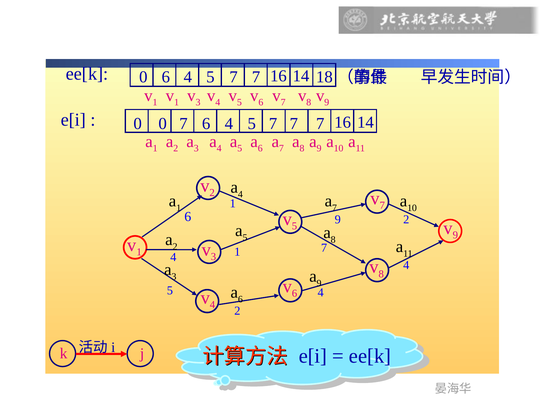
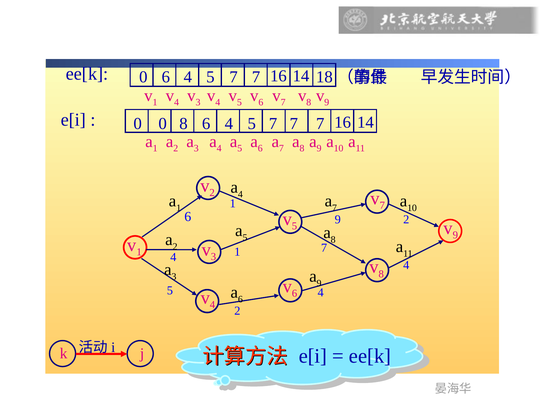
1 at (177, 102): 1 -> 4
0 7: 7 -> 8
